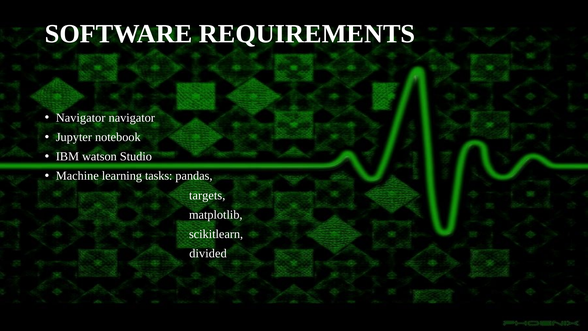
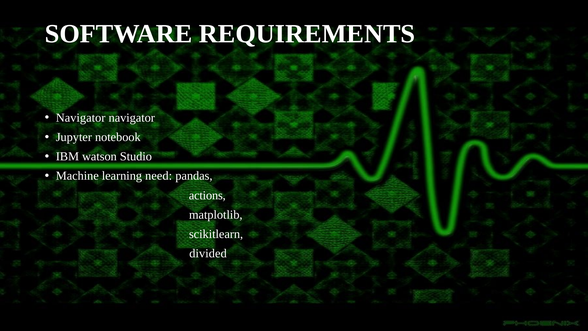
tasks: tasks -> need
targets: targets -> actions
